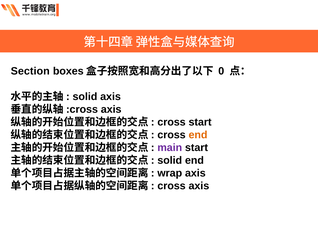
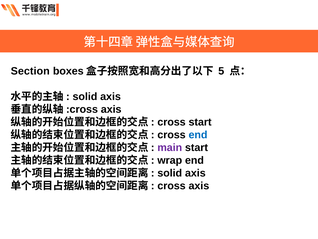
0: 0 -> 5
end at (198, 135) colour: orange -> blue
solid at (170, 160): solid -> wrap
wrap at (170, 173): wrap -> solid
